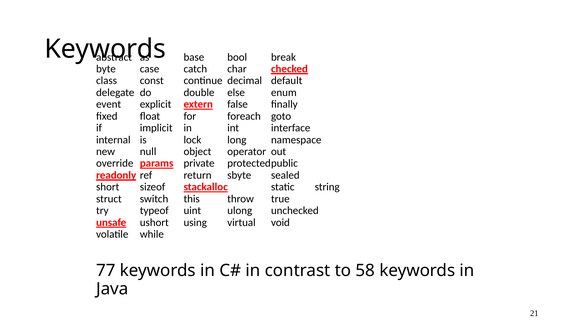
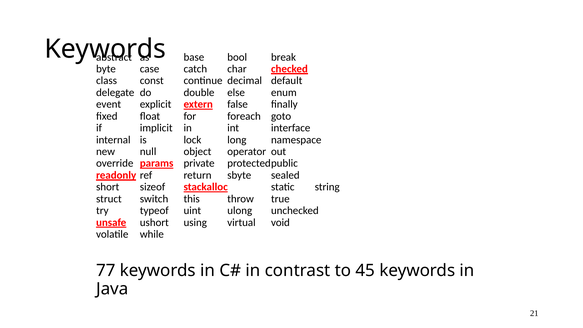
58: 58 -> 45
